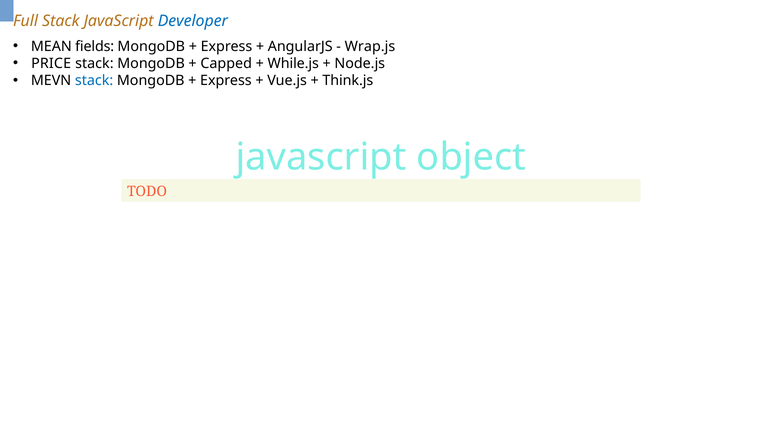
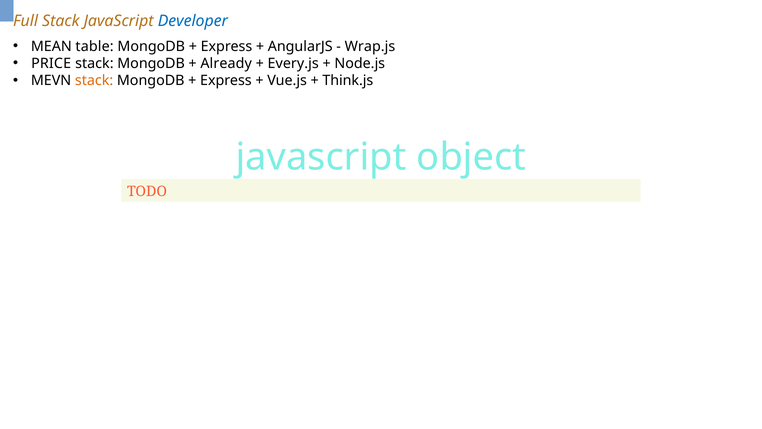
fields: fields -> table
Capped: Capped -> Already
While.js: While.js -> Every.js
stack at (94, 81) colour: blue -> orange
